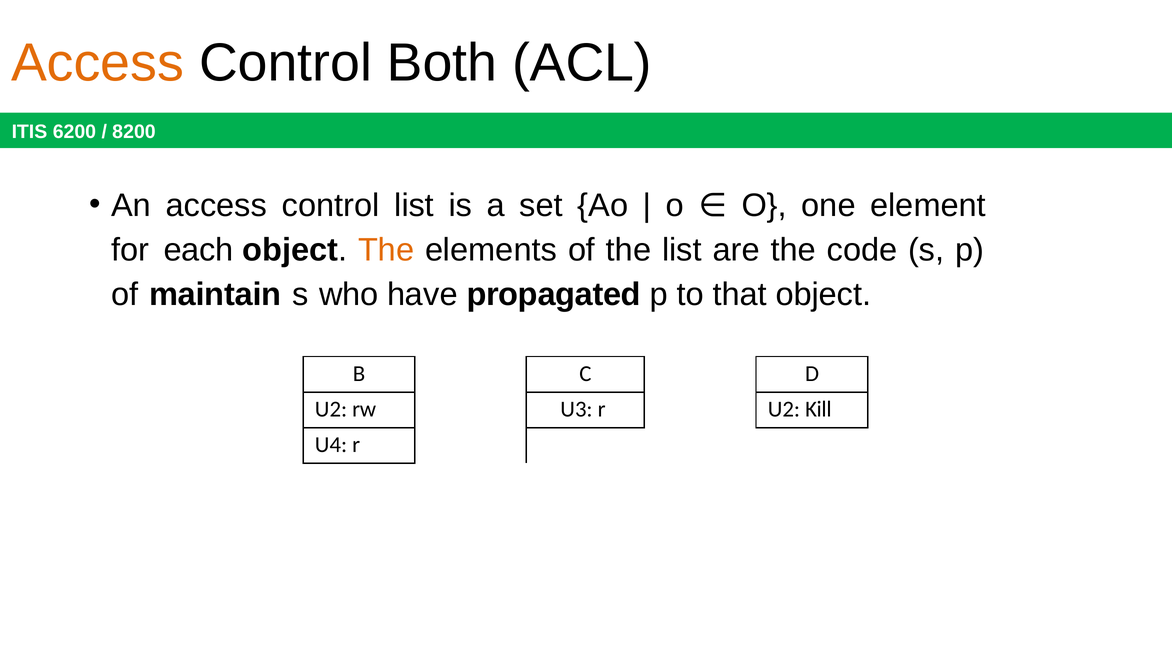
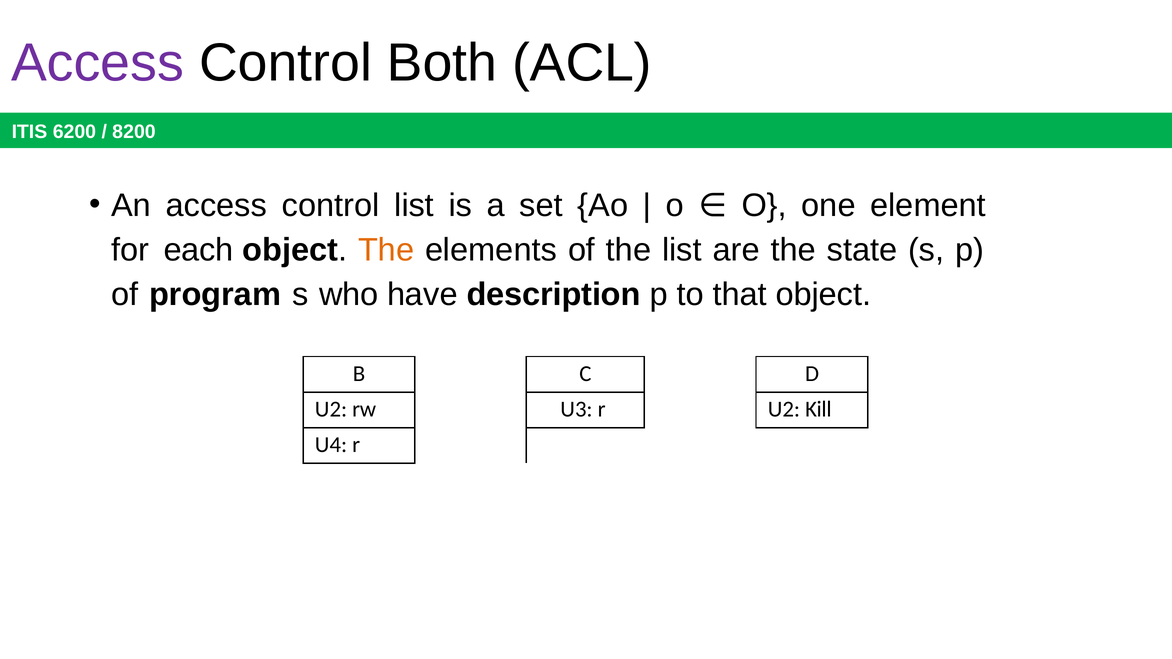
Access at (98, 63) colour: orange -> purple
code: code -> state
maintain: maintain -> program
propagated: propagated -> description
